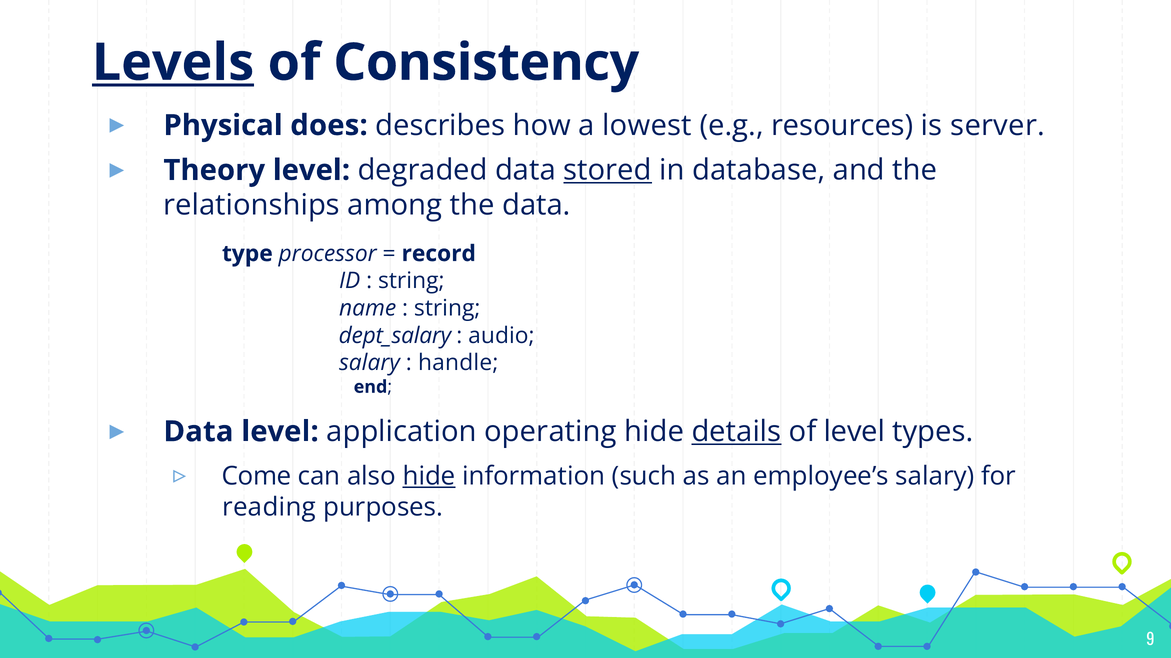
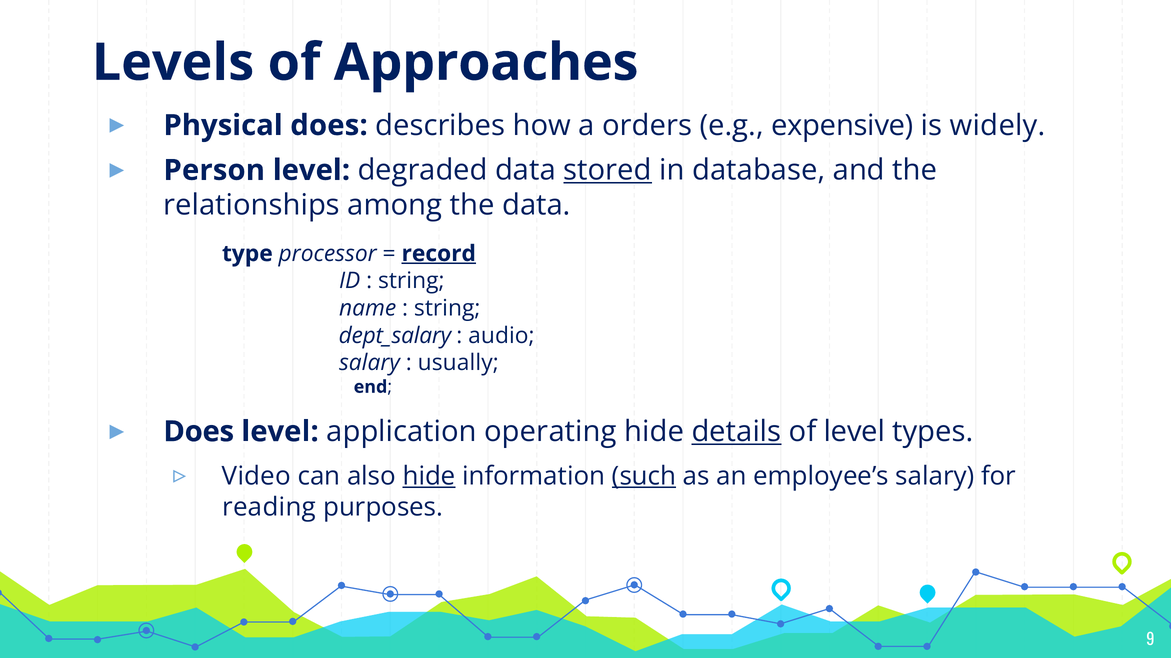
Levels underline: present -> none
Consistency: Consistency -> Approaches
lowest: lowest -> orders
resources: resources -> expensive
server: server -> widely
Theory: Theory -> Person
record underline: none -> present
handle: handle -> usually
Data at (198, 432): Data -> Does
Come: Come -> Video
such underline: none -> present
